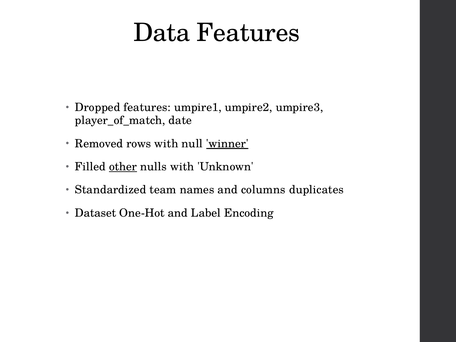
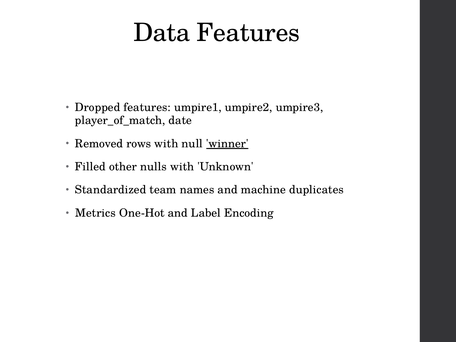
other underline: present -> none
columns: columns -> machine
Dataset: Dataset -> Metrics
